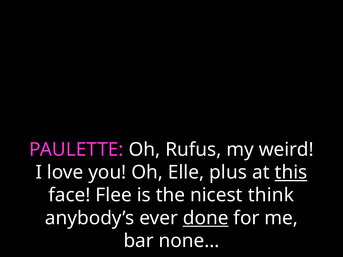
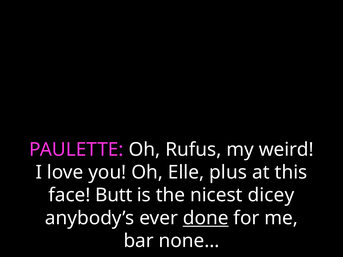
this underline: present -> none
Flee: Flee -> Butt
think: think -> dicey
